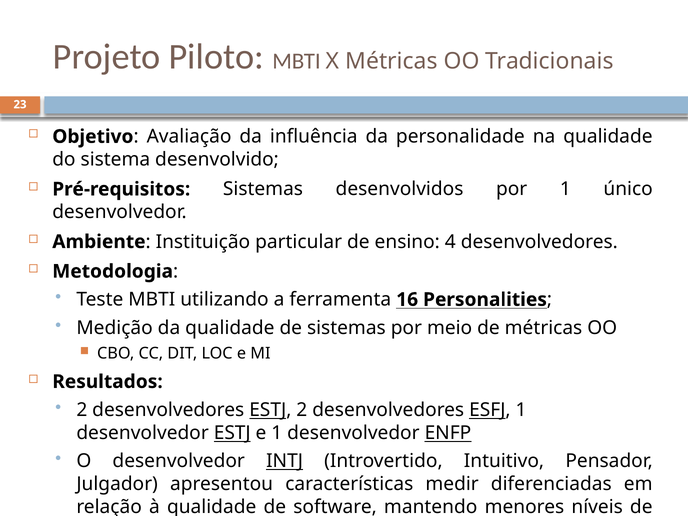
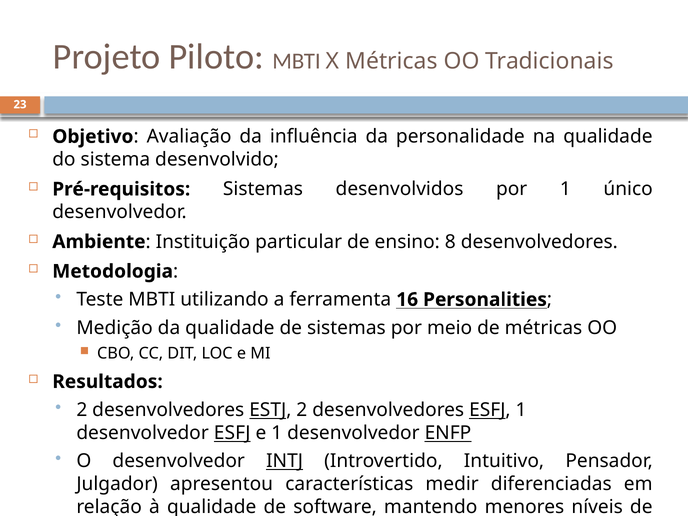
4: 4 -> 8
desenvolvedor ESTJ: ESTJ -> ESFJ
